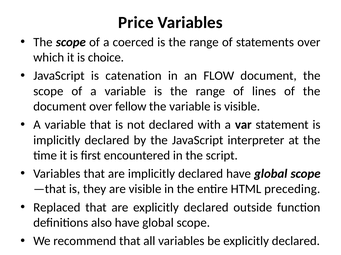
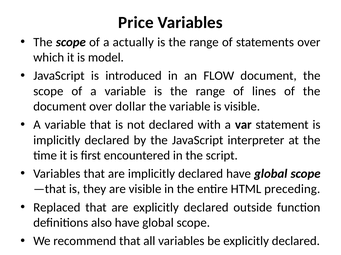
coerced: coerced -> actually
choice: choice -> model
catenation: catenation -> introduced
fellow: fellow -> dollar
